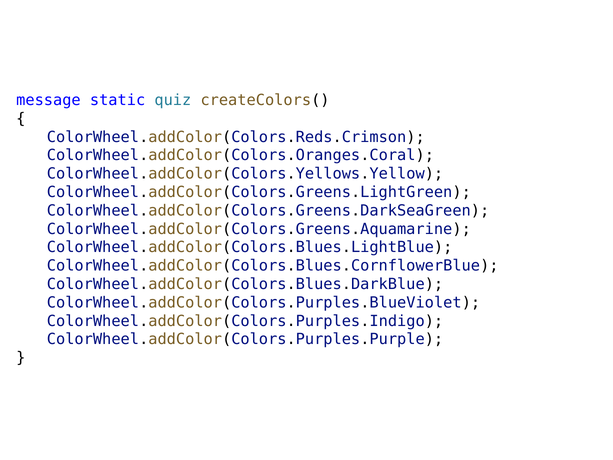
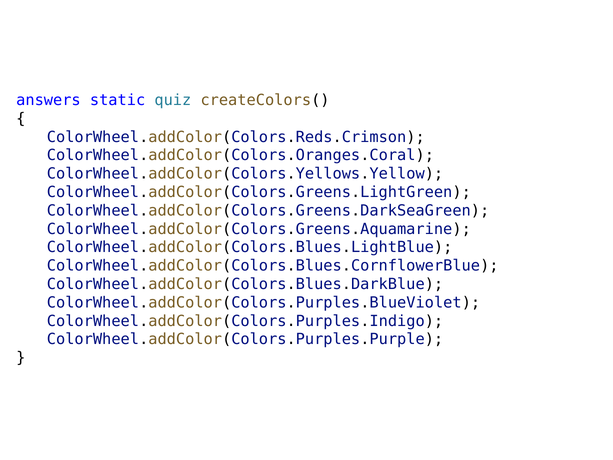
message: message -> answers
